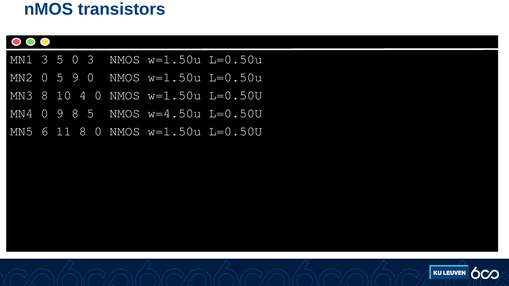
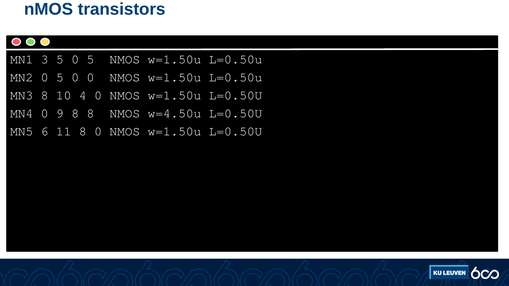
5 0 3: 3 -> 5
0 5 9: 9 -> 0
8 5: 5 -> 8
